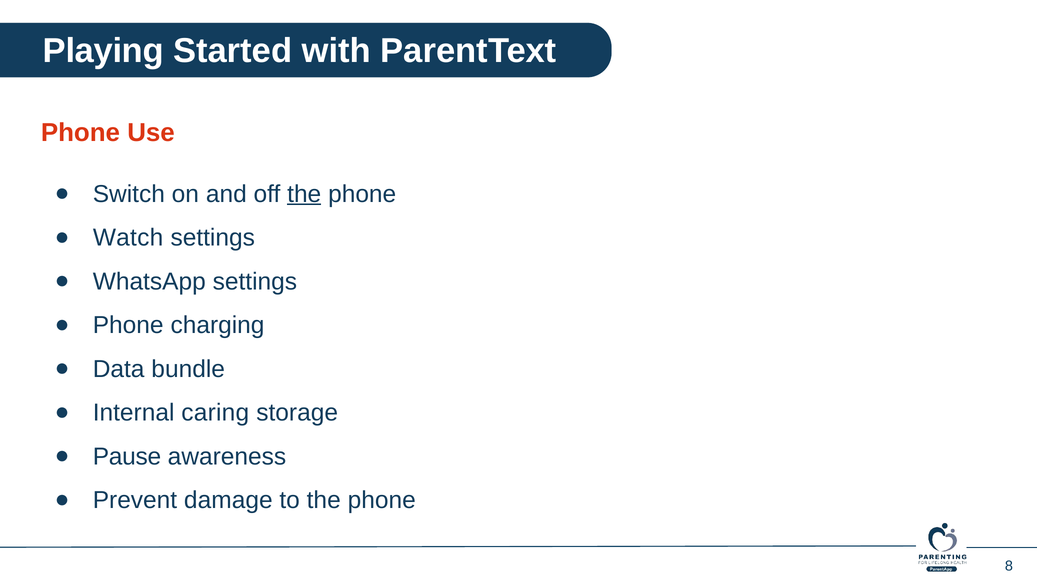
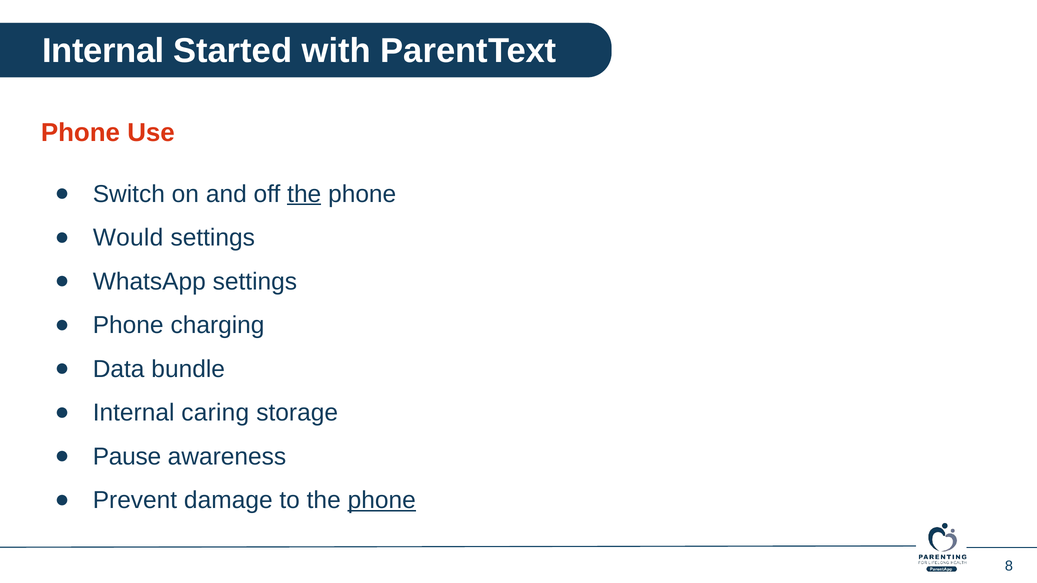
Playing at (103, 51): Playing -> Internal
Watch: Watch -> Would
phone at (382, 501) underline: none -> present
